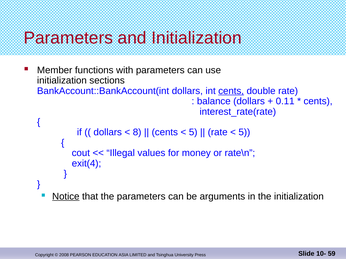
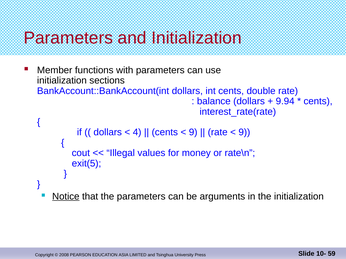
cents at (231, 91) underline: present -> none
0.11: 0.11 -> 9.94
8: 8 -> 4
5 at (193, 133): 5 -> 9
5 at (244, 133): 5 -> 9
exit(4: exit(4 -> exit(5
